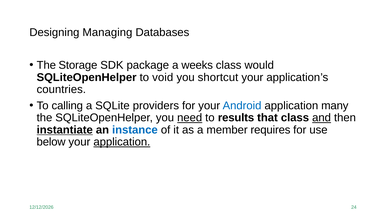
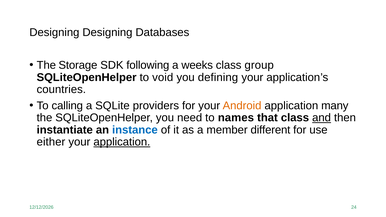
Designing Managing: Managing -> Designing
package: package -> following
would: would -> group
shortcut: shortcut -> defining
Android colour: blue -> orange
need underline: present -> none
results: results -> names
instantiate underline: present -> none
requires: requires -> different
below: below -> either
